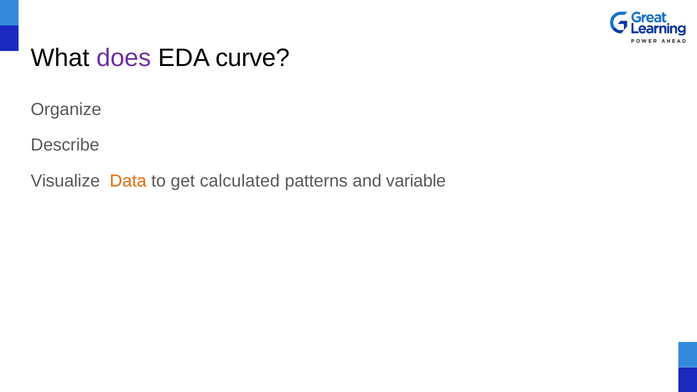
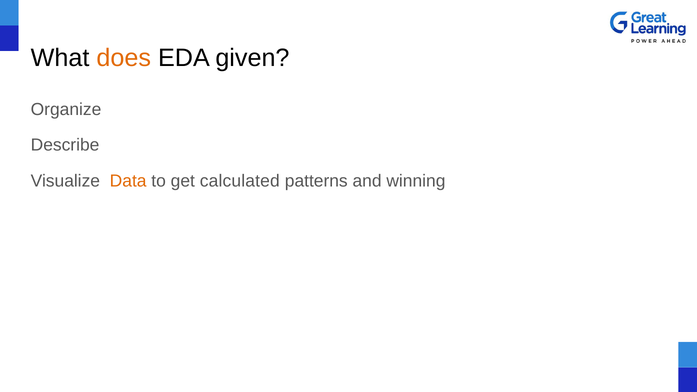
does colour: purple -> orange
curve: curve -> given
variable: variable -> winning
